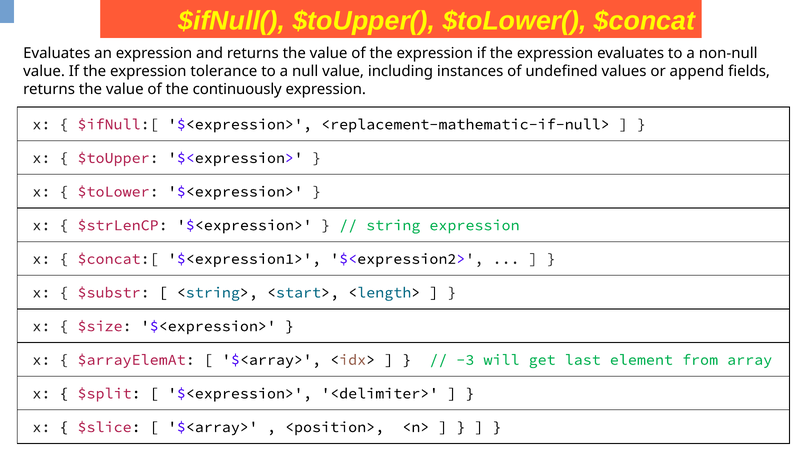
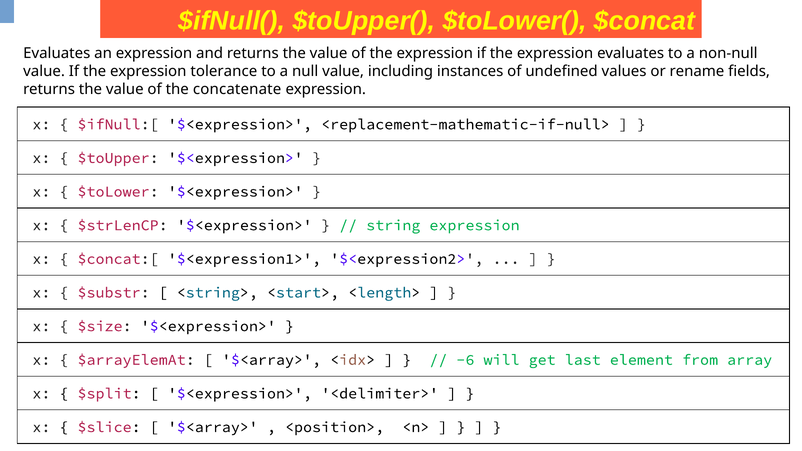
append: append -> rename
continuously: continuously -> concatenate
-3: -3 -> -6
